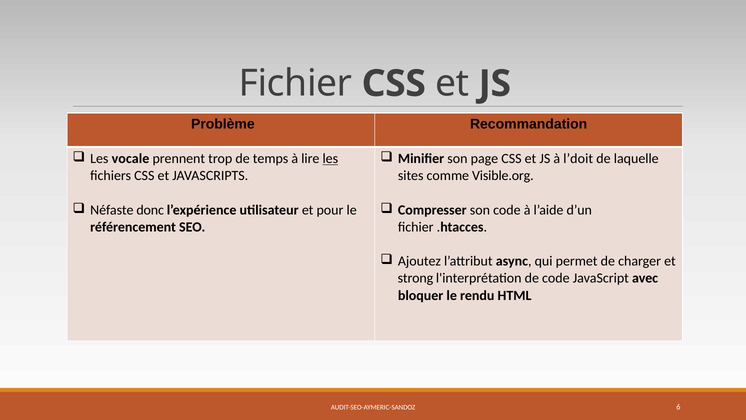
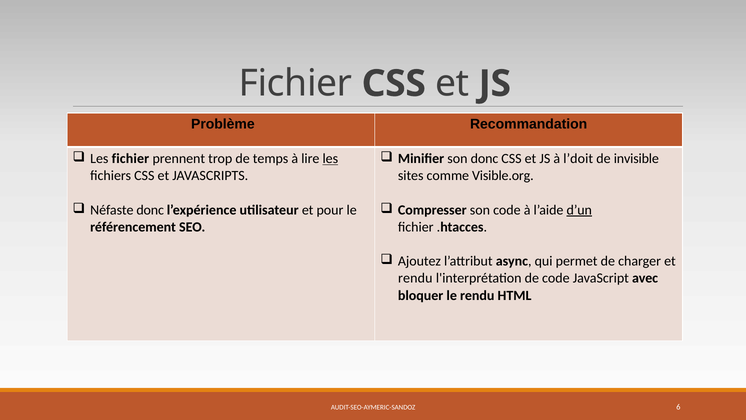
Les vocale: vocale -> fichier
son page: page -> donc
laquelle: laquelle -> invisible
d’un underline: none -> present
strong at (415, 278): strong -> rendu
